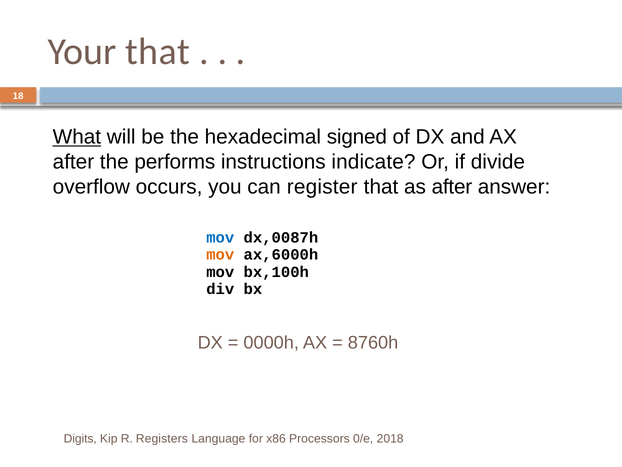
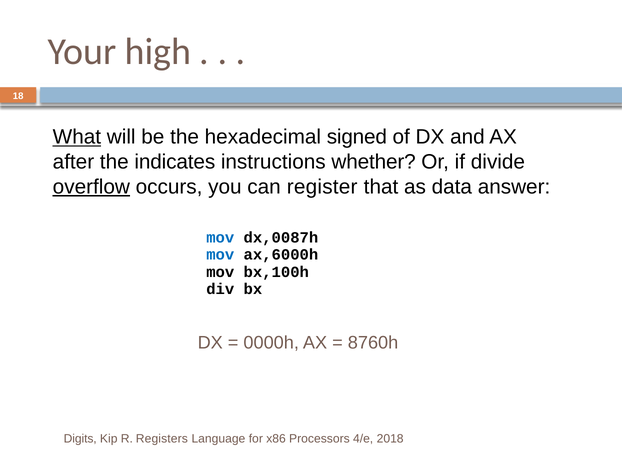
Your that: that -> high
performs: performs -> indicates
indicate: indicate -> whether
overflow underline: none -> present
as after: after -> data
mov at (220, 254) colour: orange -> blue
0/e: 0/e -> 4/e
